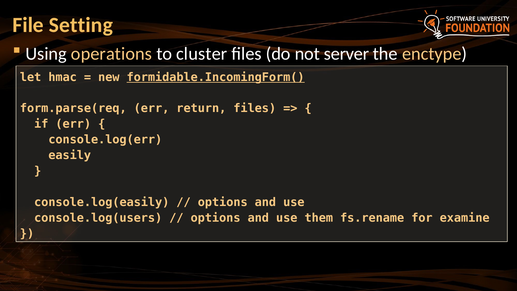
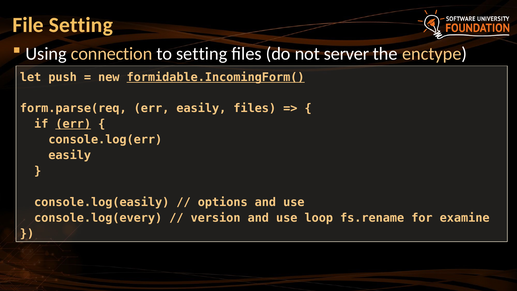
operations: operations -> connection
to cluster: cluster -> setting
hmac: hmac -> push
err return: return -> easily
err at (73, 124) underline: none -> present
console.log(users: console.log(users -> console.log(every
options at (216, 218): options -> version
them: them -> loop
